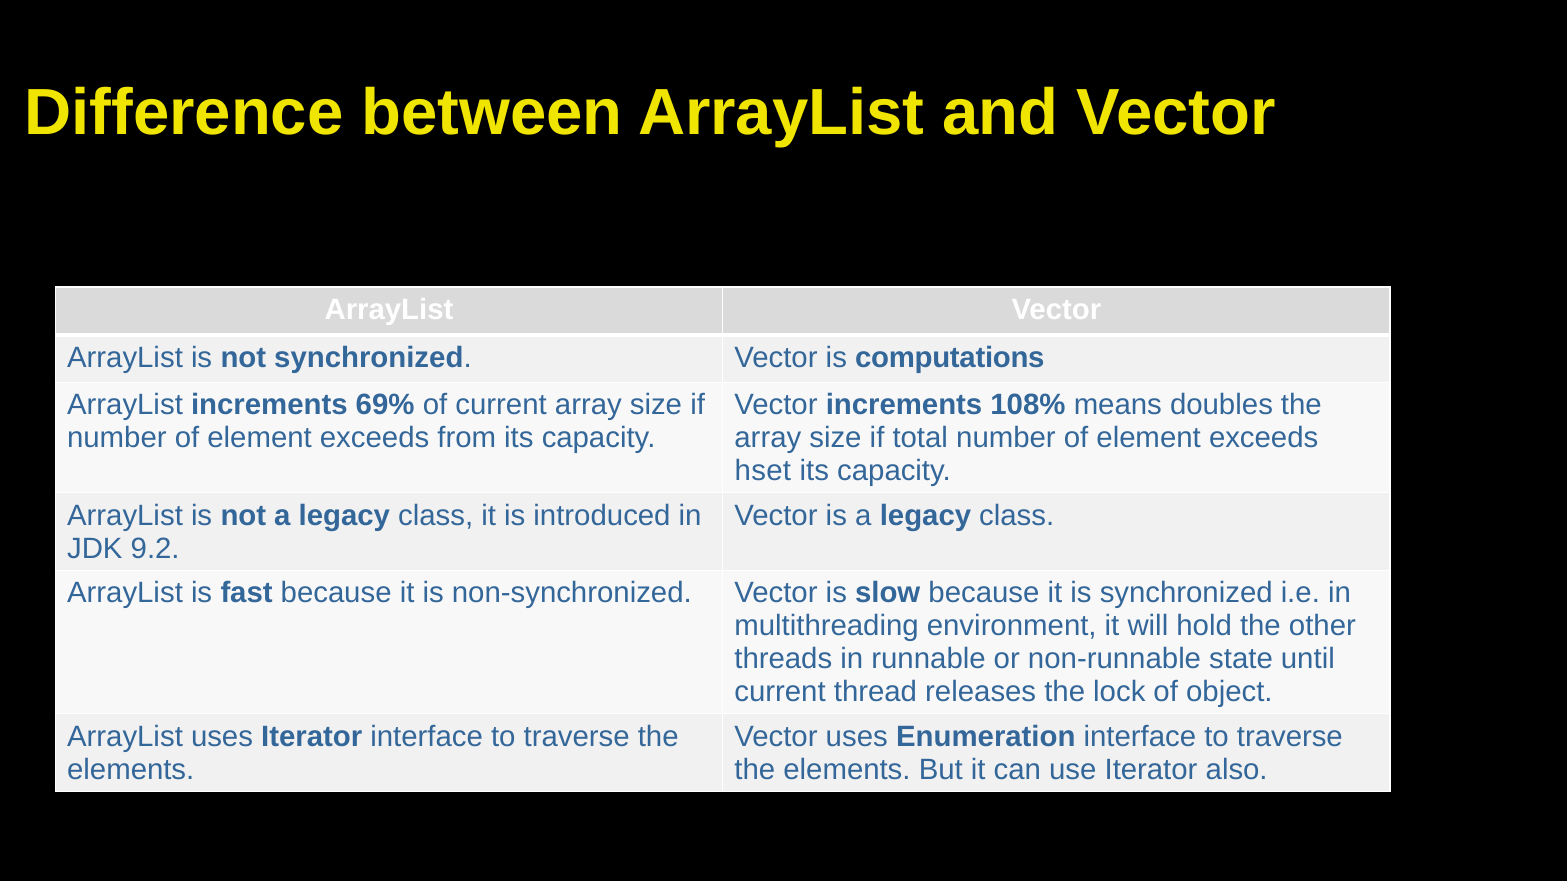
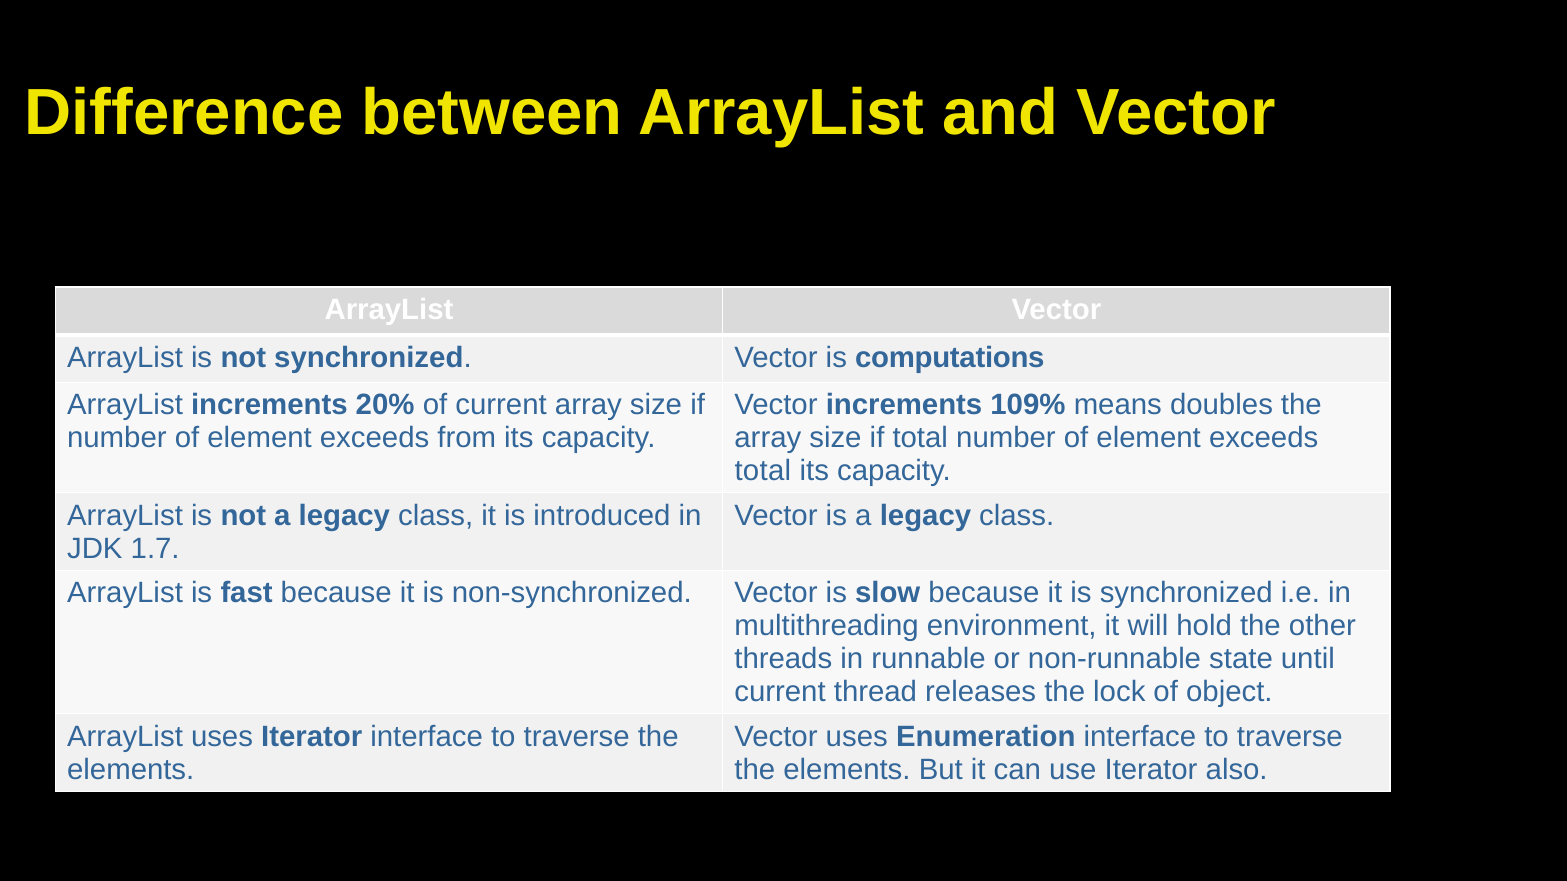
69%: 69% -> 20%
108%: 108% -> 109%
hset at (763, 471): hset -> total
9.2: 9.2 -> 1.7
